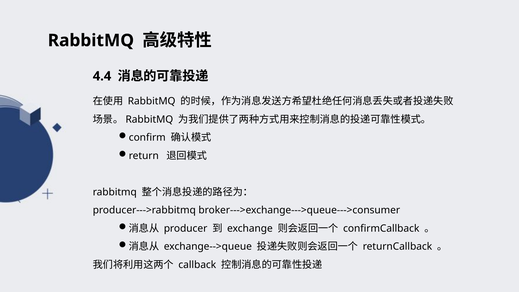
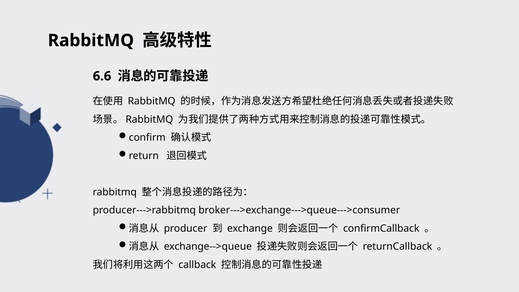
4.4: 4.4 -> 6.6
